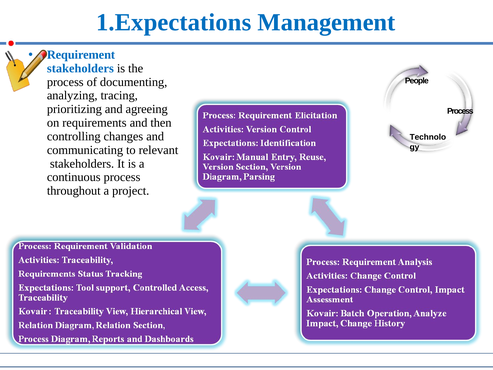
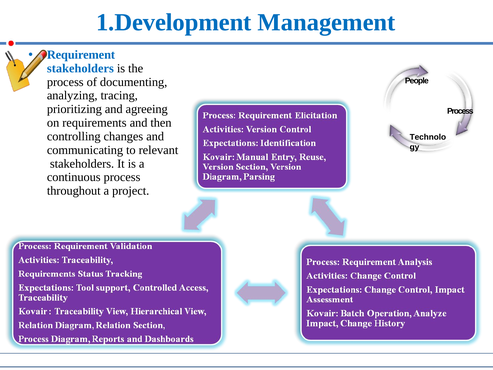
1.Expectations: 1.Expectations -> 1.Development
